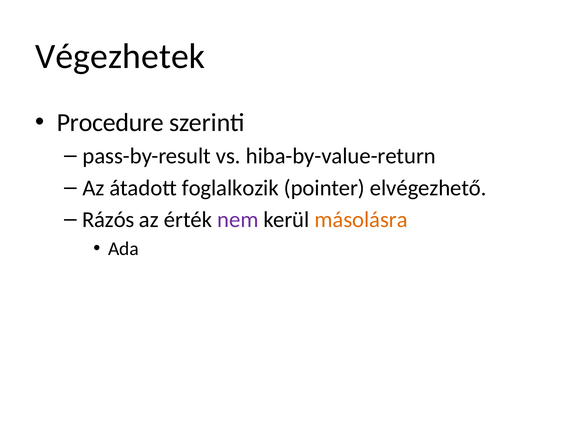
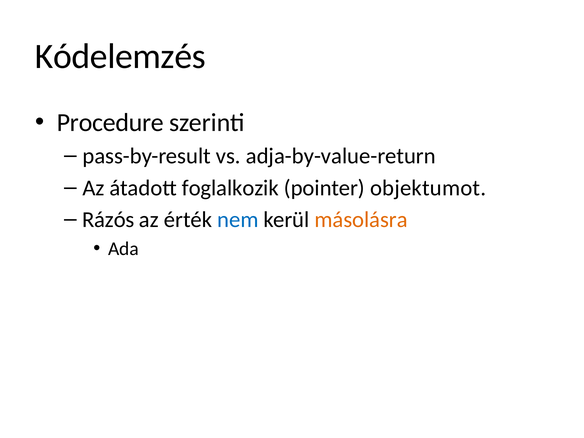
Végezhetek: Végezhetek -> Kódelemzés
hiba-by-value-return: hiba-by-value-return -> adja-by-value-return
elvégezhető: elvégezhető -> objektumot
nem colour: purple -> blue
